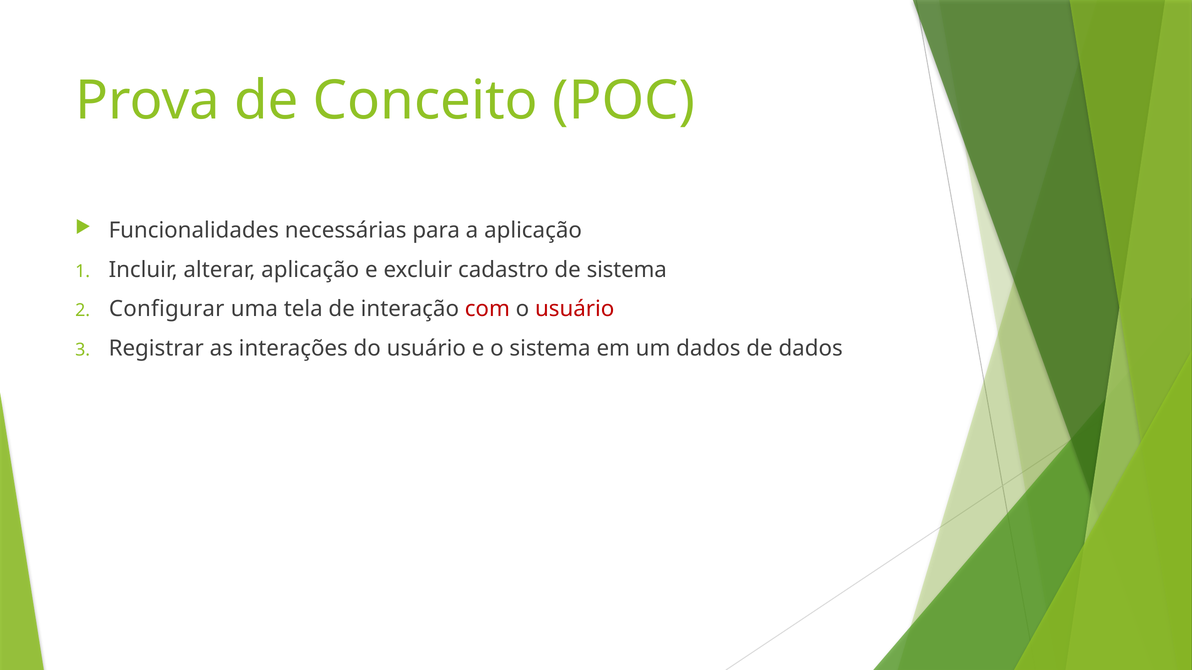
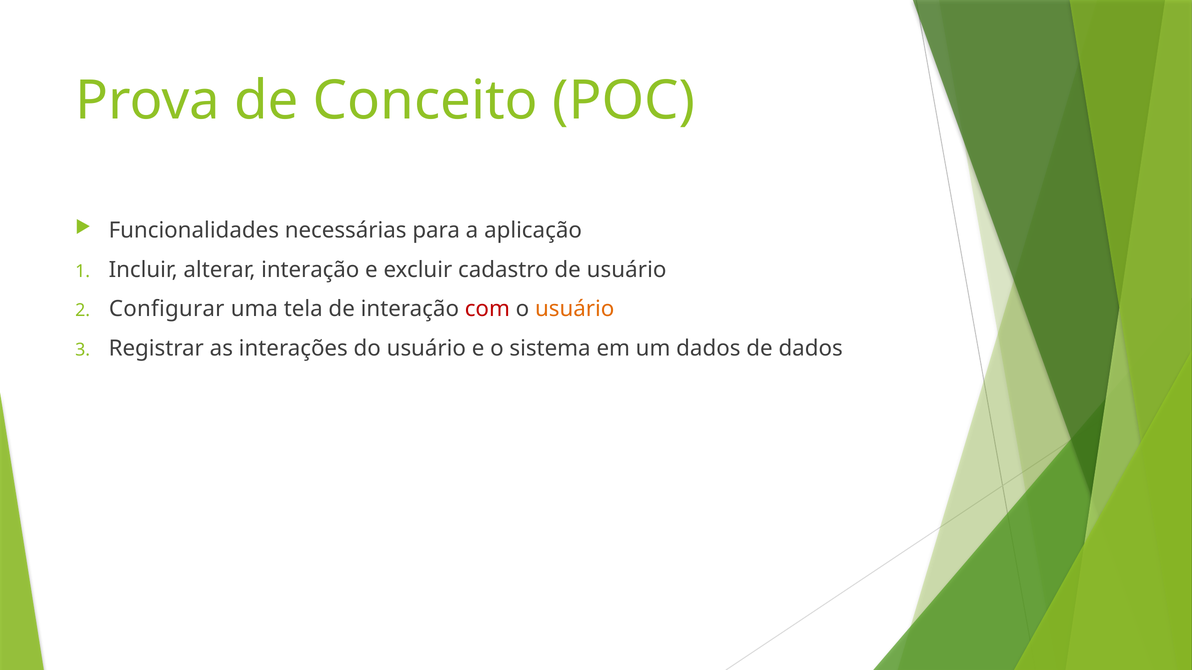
alterar aplicação: aplicação -> interação
de sistema: sistema -> usuário
usuário at (575, 309) colour: red -> orange
